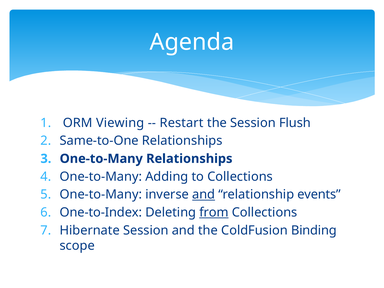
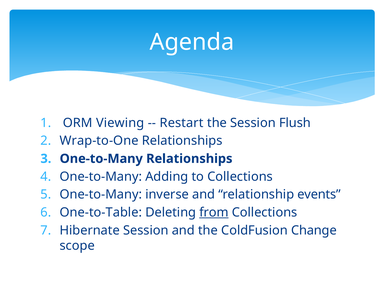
Same-to-One: Same-to-One -> Wrap-to-One
and at (204, 195) underline: present -> none
One-to-Index: One-to-Index -> One-to-Table
Binding: Binding -> Change
